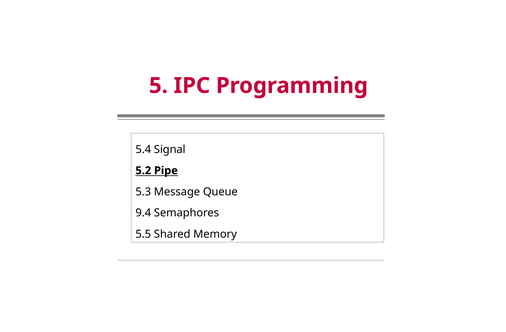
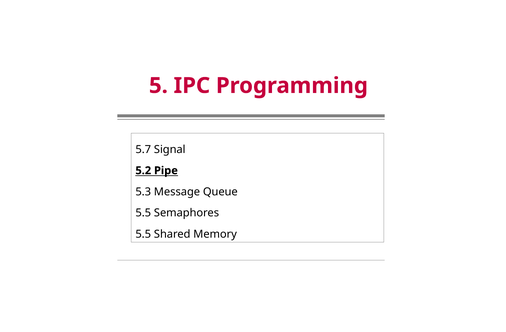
5.4: 5.4 -> 5.7
9.4 at (143, 213): 9.4 -> 5.5
